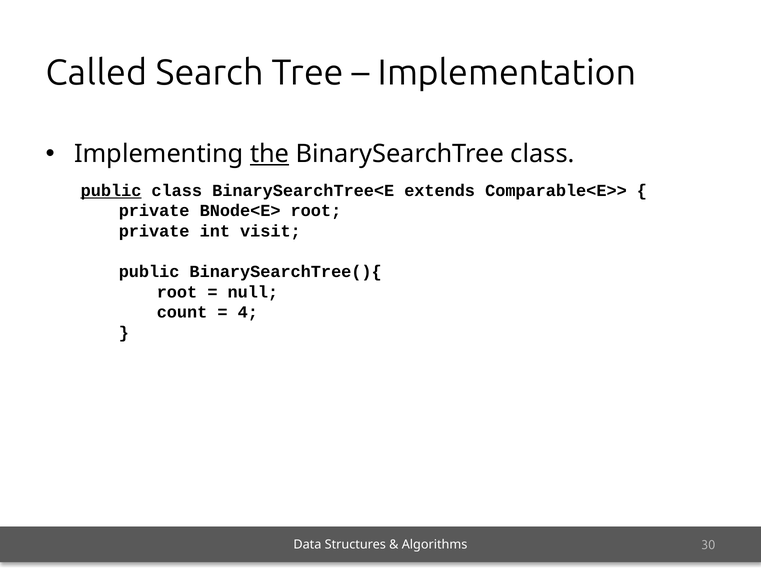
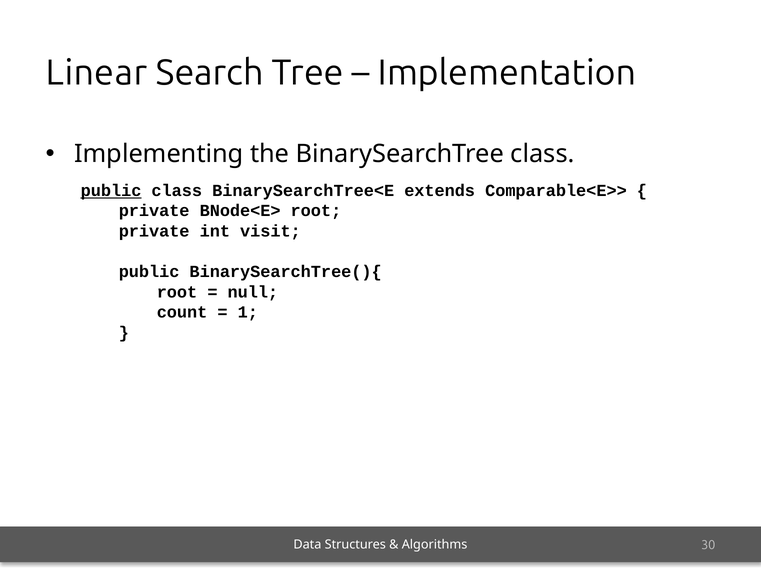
Called: Called -> Linear
the underline: present -> none
4: 4 -> 1
